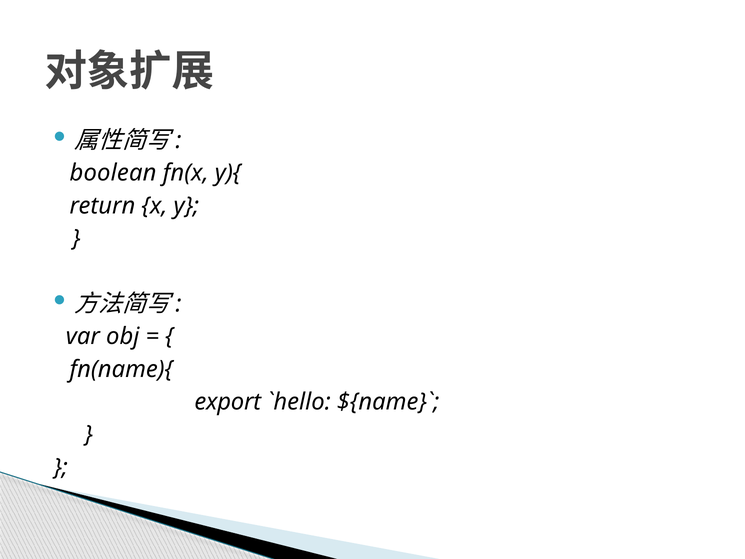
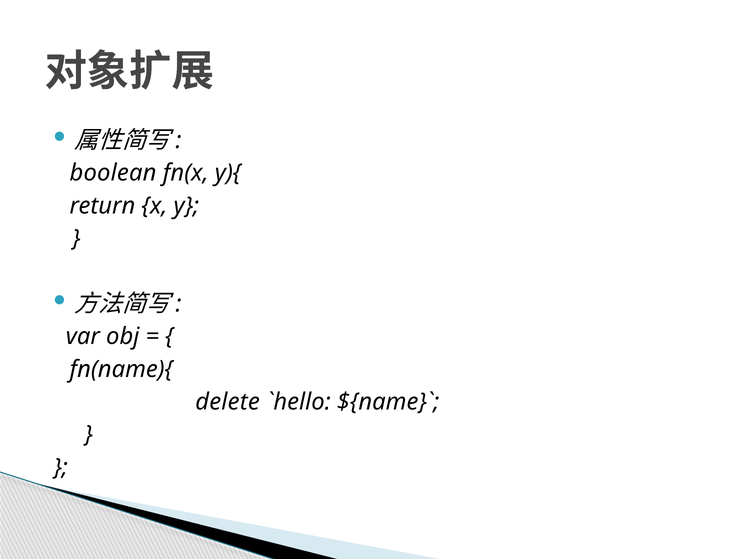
export: export -> delete
